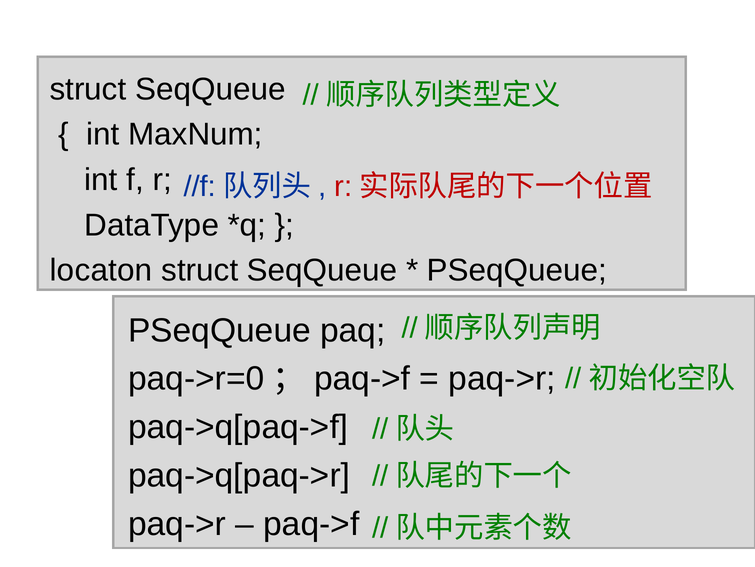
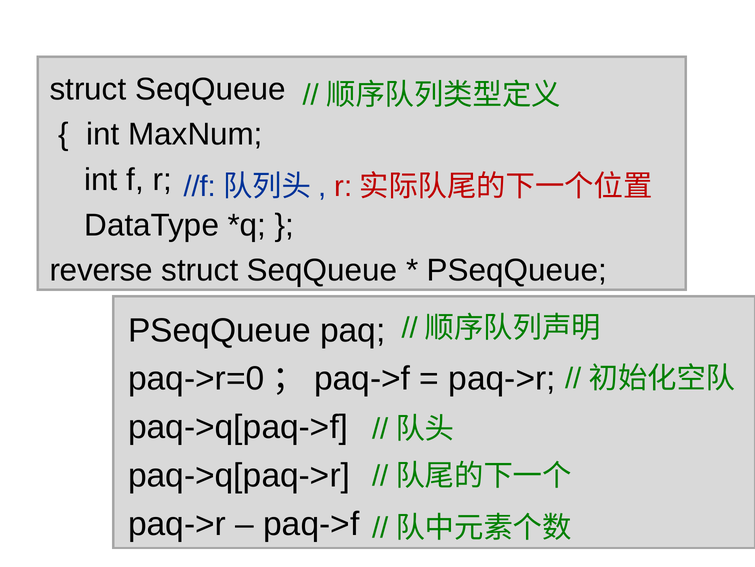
locaton: locaton -> reverse
